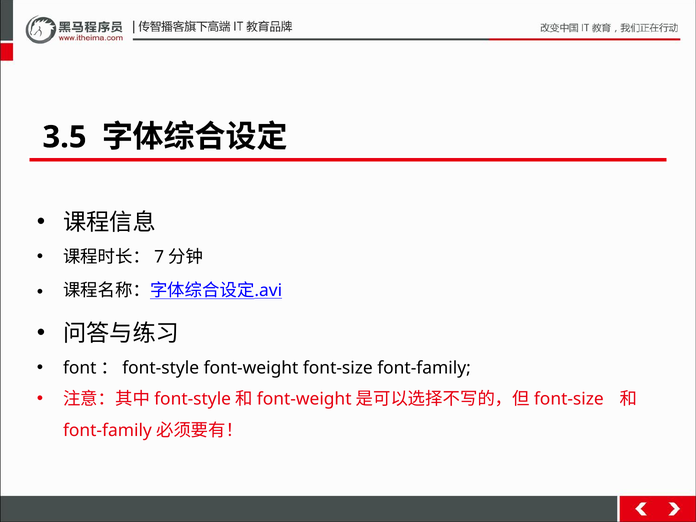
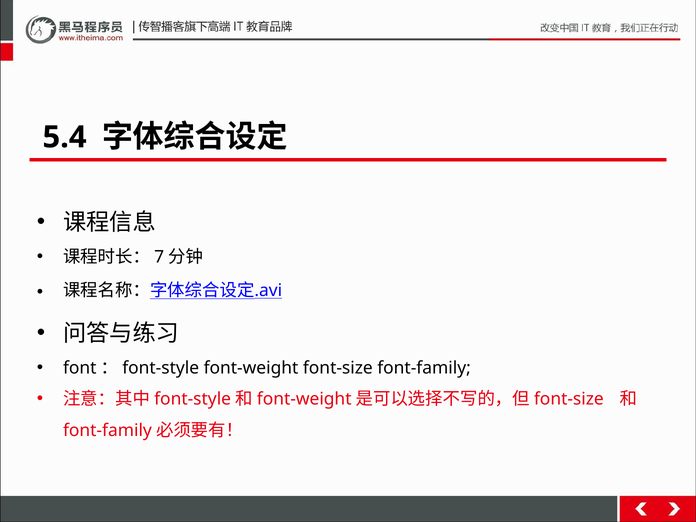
3.5: 3.5 -> 5.4
